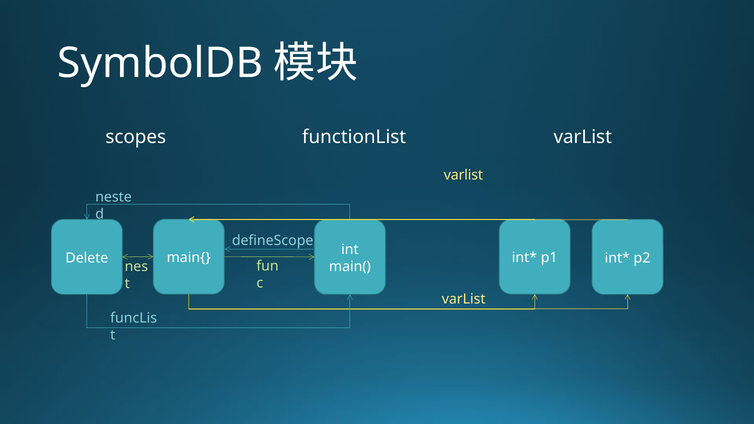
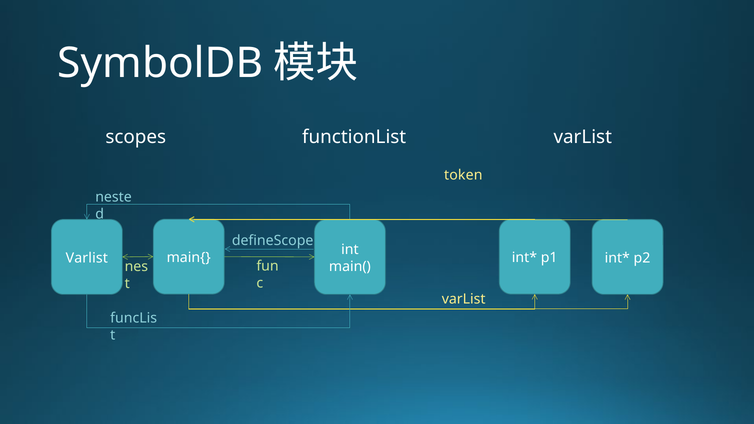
varlist at (463, 175): varlist -> token
Delete at (87, 258): Delete -> Varlist
